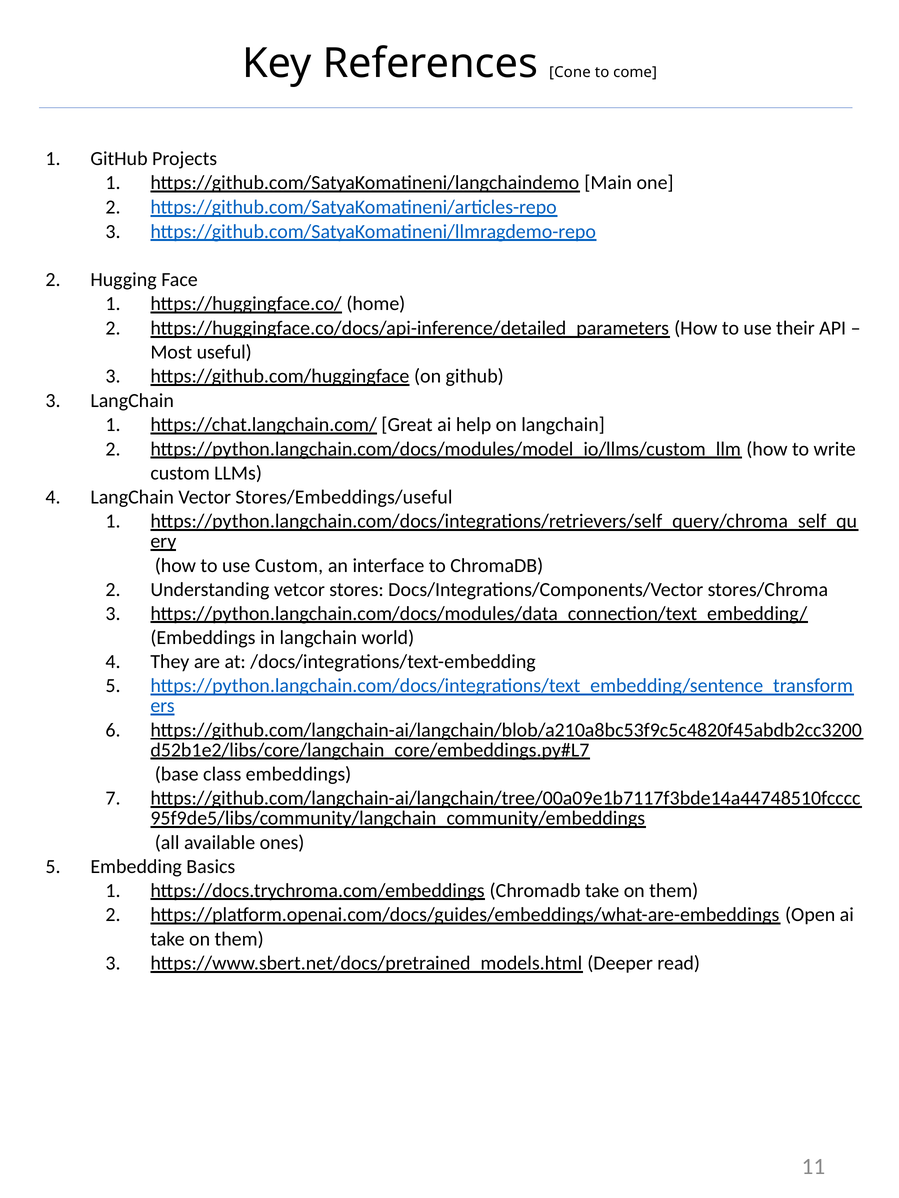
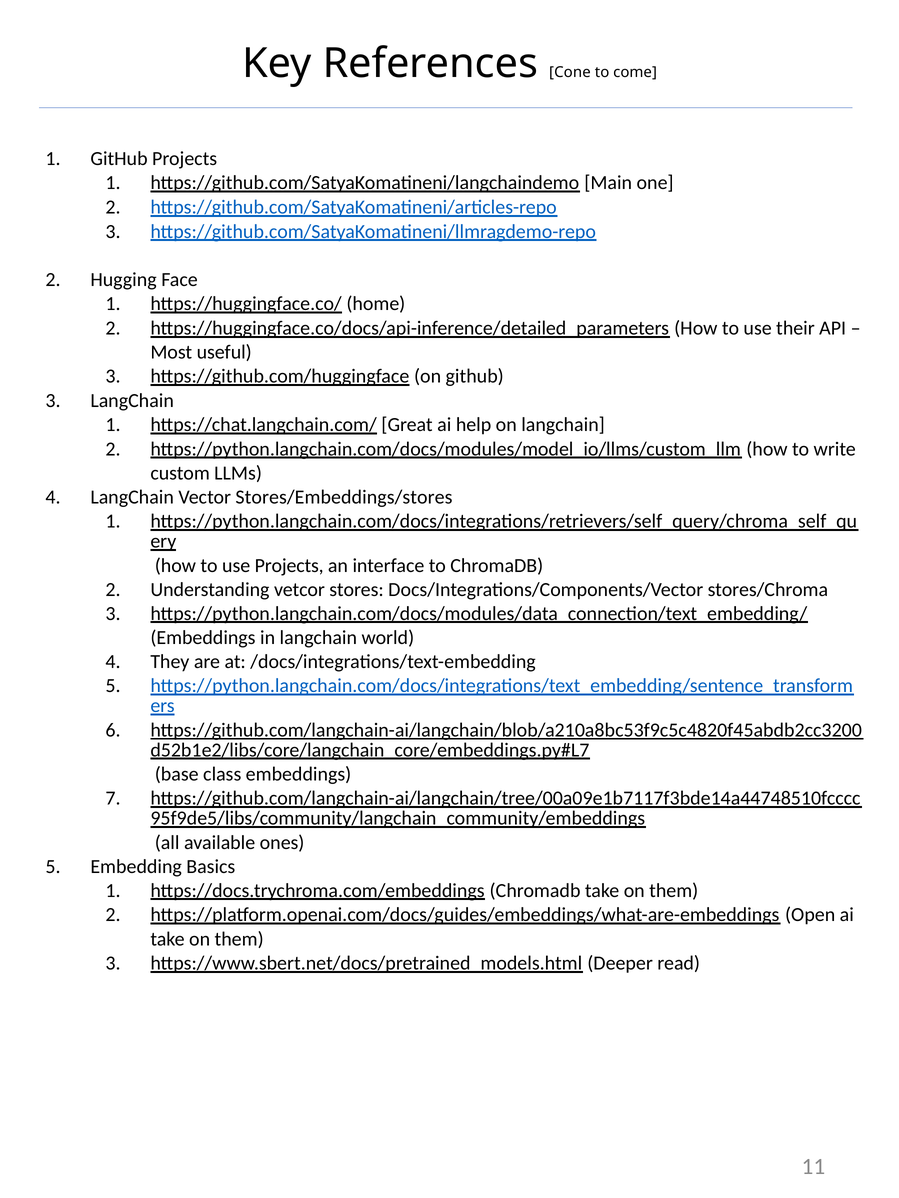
Stores/Embeddings/useful: Stores/Embeddings/useful -> Stores/Embeddings/stores
use Custom: Custom -> Projects
